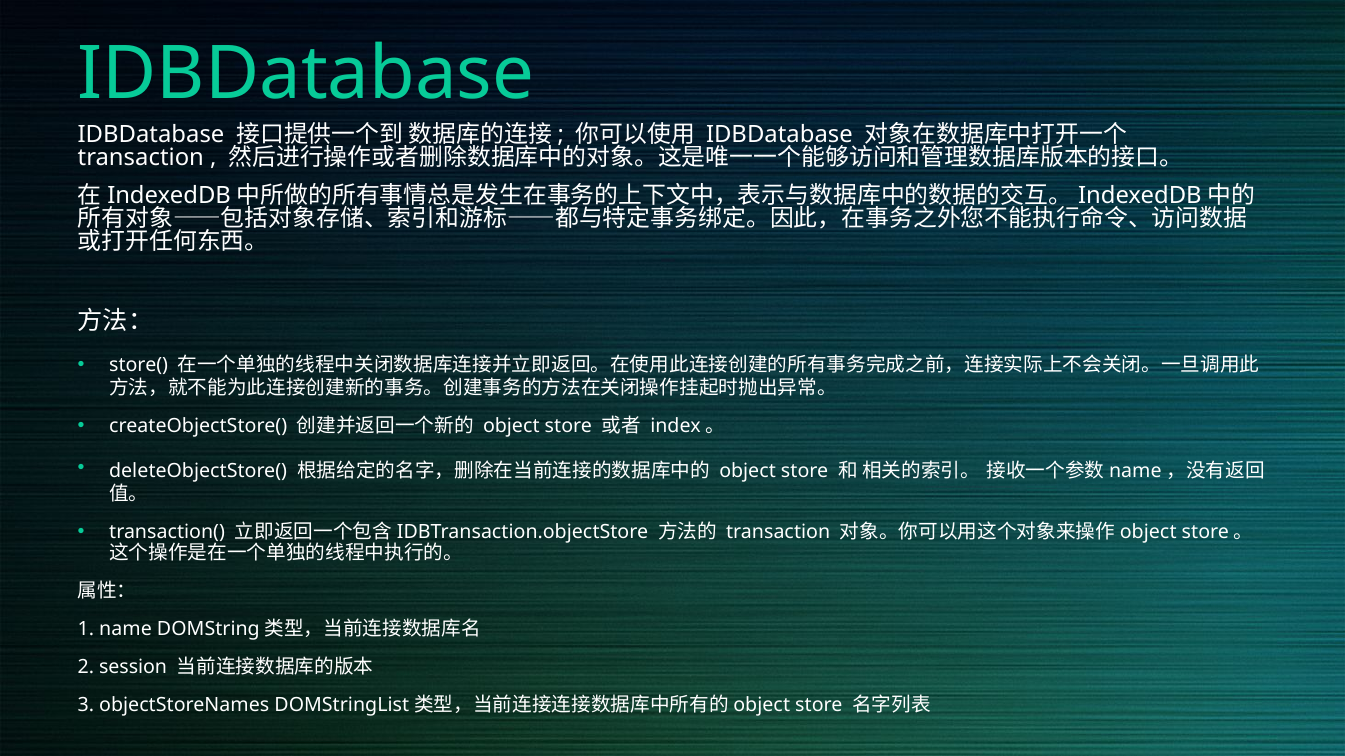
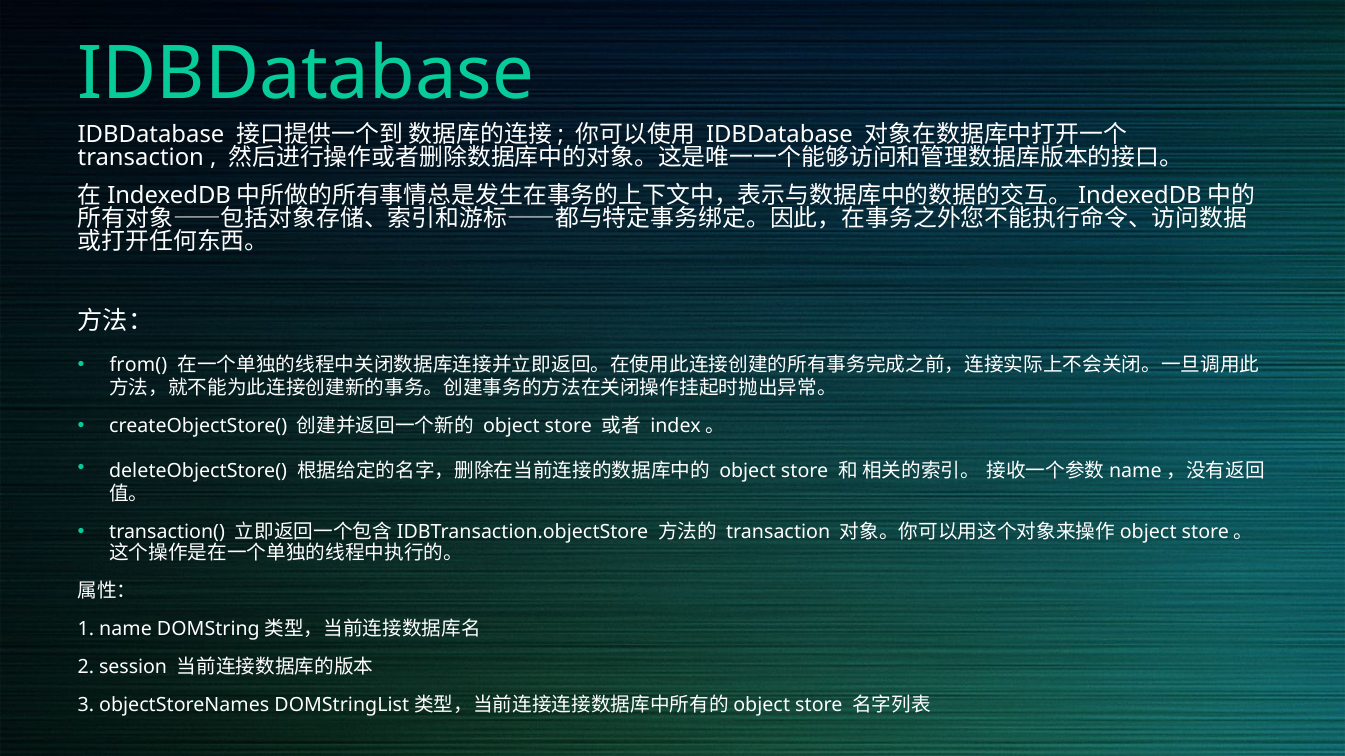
store(: store( -> from(
